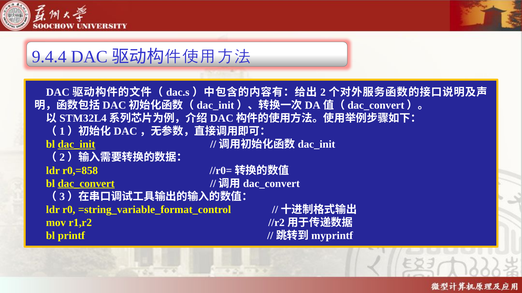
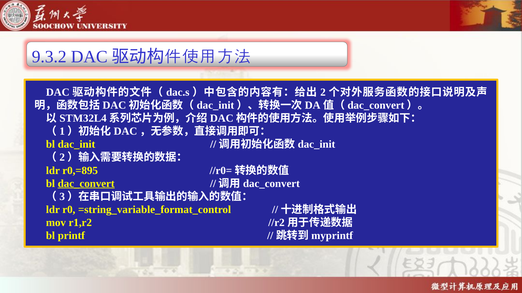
9.4.4: 9.4.4 -> 9.3.2
dac_init underline: present -> none
r0,=858: r0,=858 -> r0,=895
